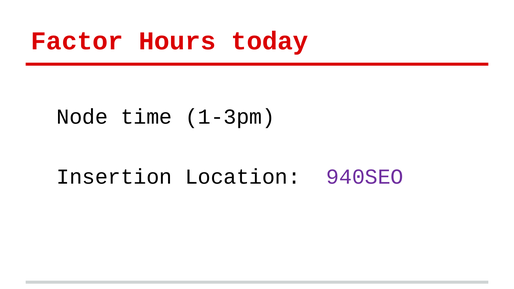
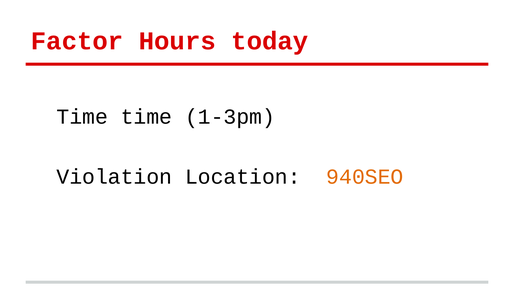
Node at (82, 117): Node -> Time
Insertion: Insertion -> Violation
940SEO colour: purple -> orange
